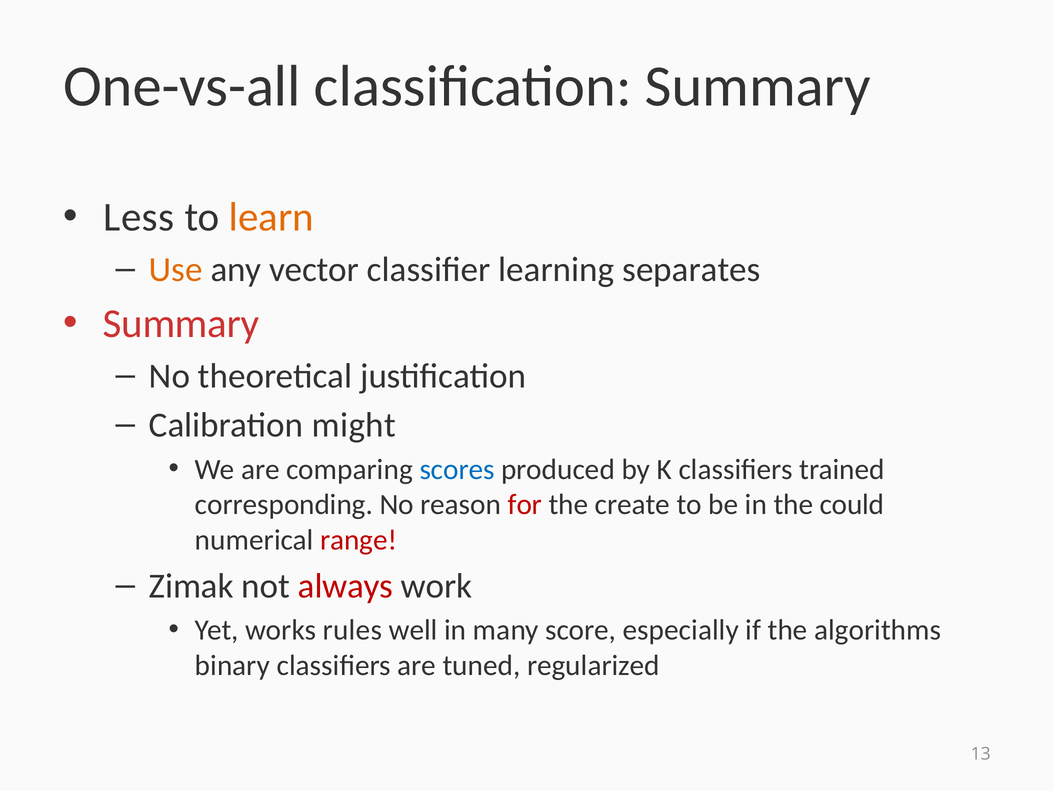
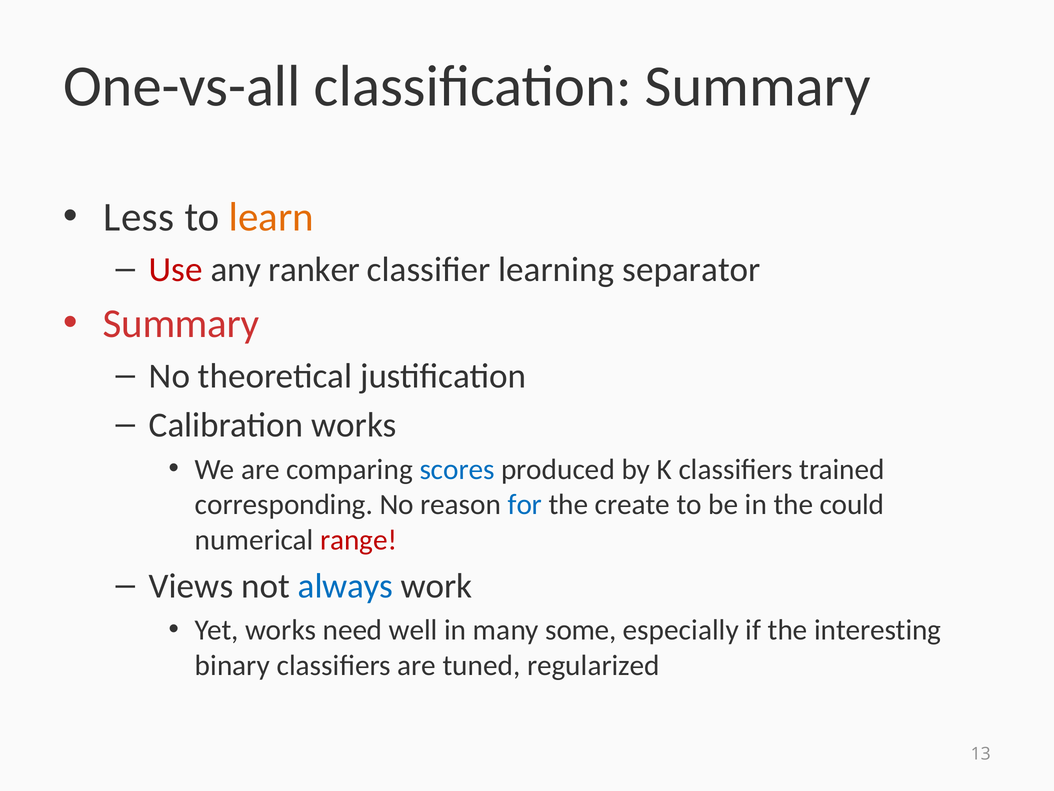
Use colour: orange -> red
vector: vector -> ranker
separates: separates -> separator
Calibration might: might -> works
for colour: red -> blue
Zimak: Zimak -> Views
always colour: red -> blue
rules: rules -> need
score: score -> some
algorithms: algorithms -> interesting
